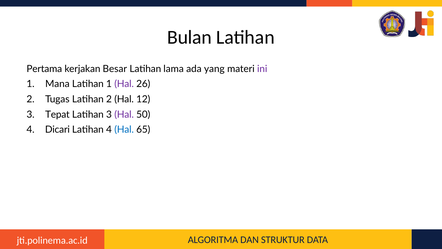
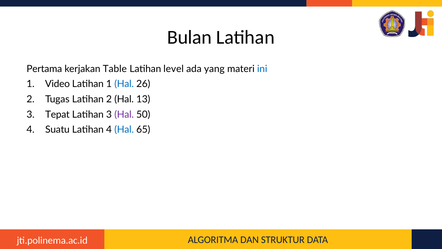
Besar: Besar -> Table
lama: lama -> level
ini colour: purple -> blue
Mana: Mana -> Video
Hal at (124, 84) colour: purple -> blue
12: 12 -> 13
Dicari: Dicari -> Suatu
